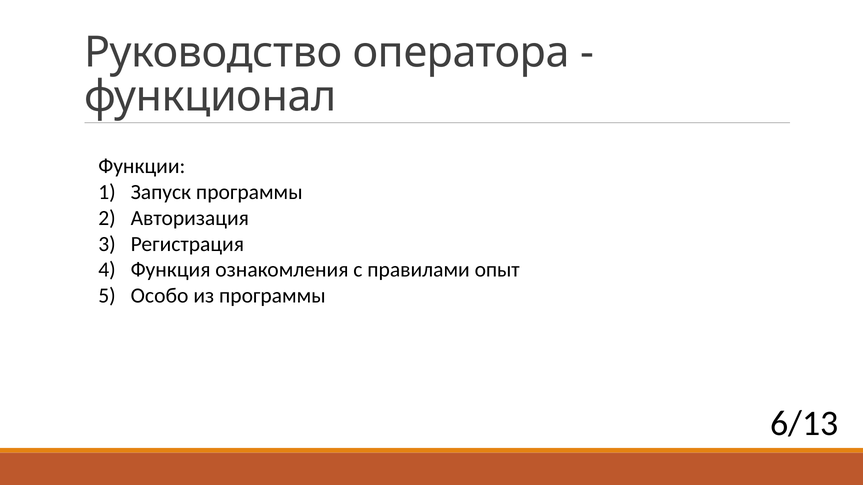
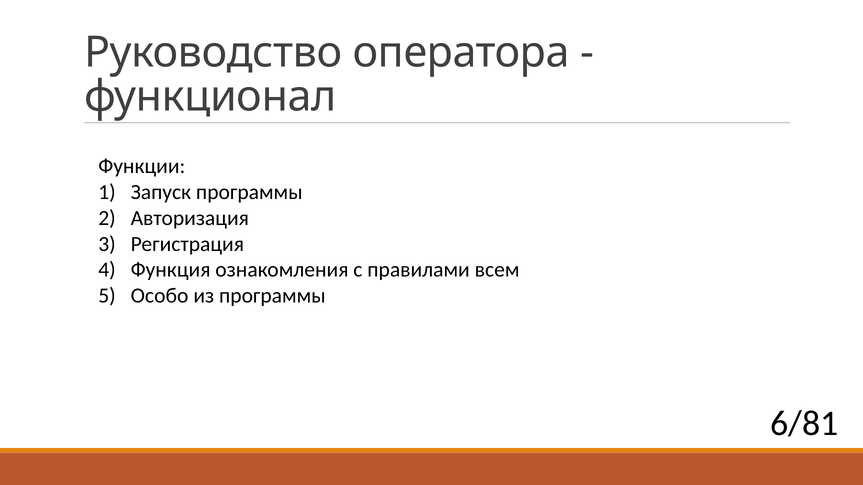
опыт: опыт -> всем
6/13: 6/13 -> 6/81
